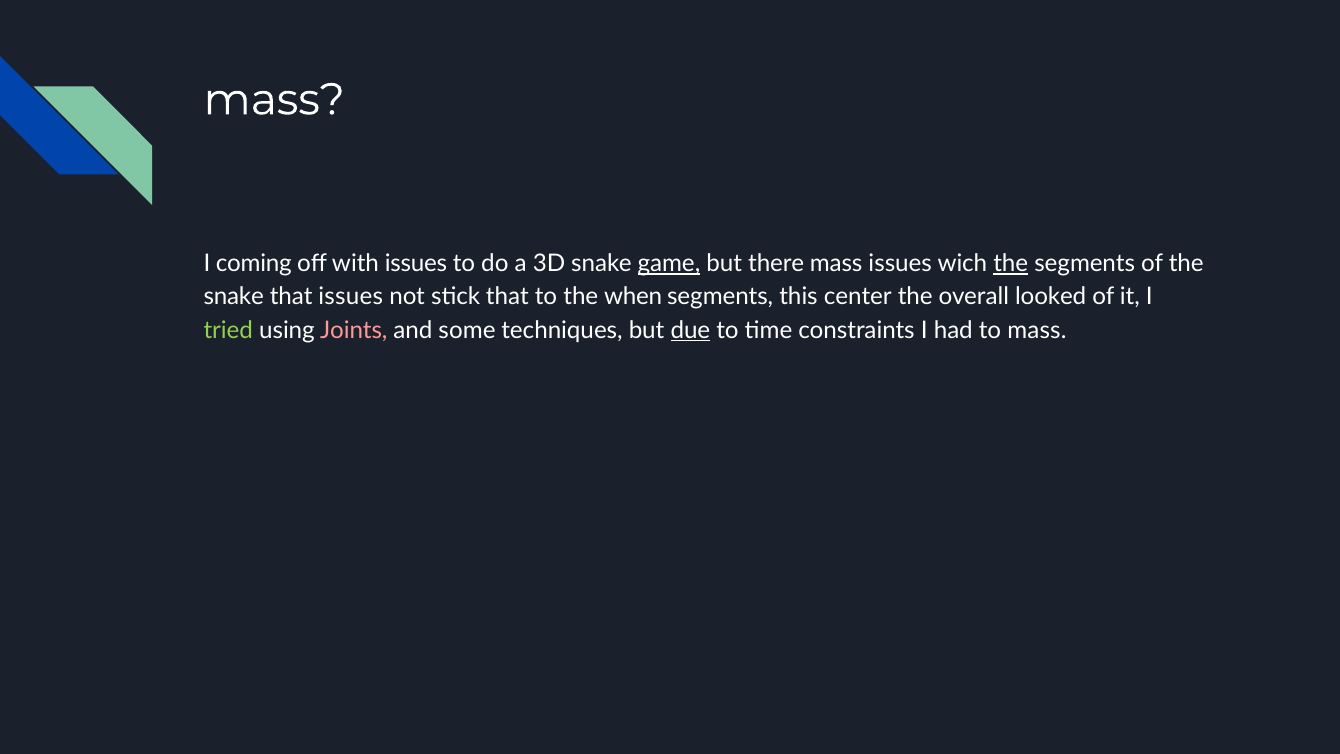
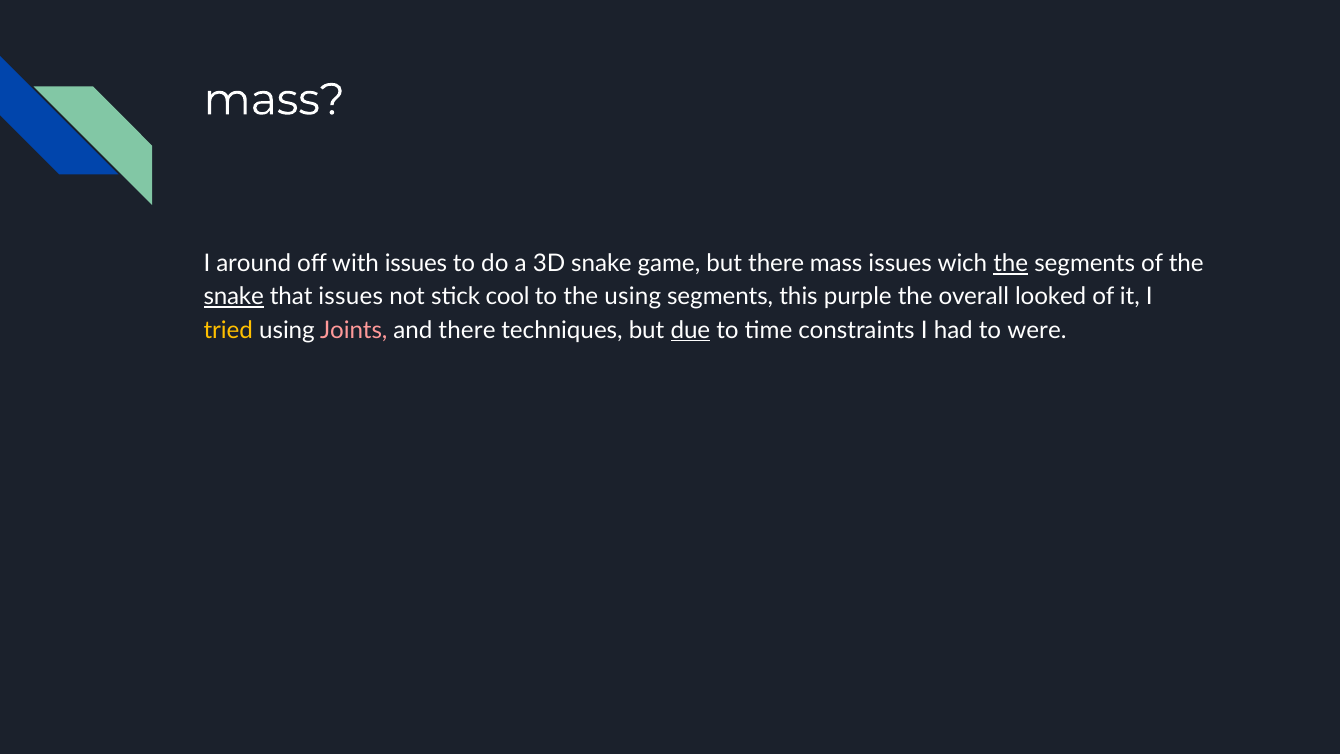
coming: coming -> around
game underline: present -> none
snake at (234, 297) underline: none -> present
stick that: that -> cool
the when: when -> using
center: center -> purple
tried colour: light green -> yellow
and some: some -> there
to mass: mass -> were
